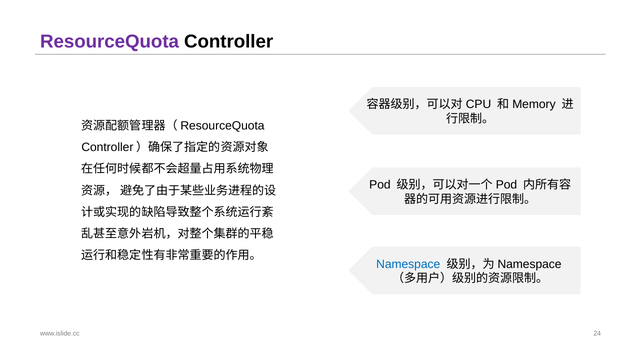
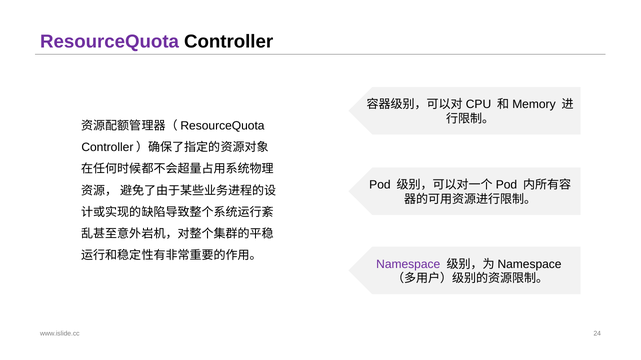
Namespace colour: blue -> purple
